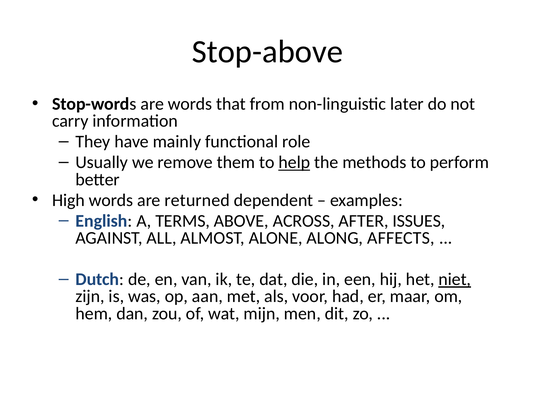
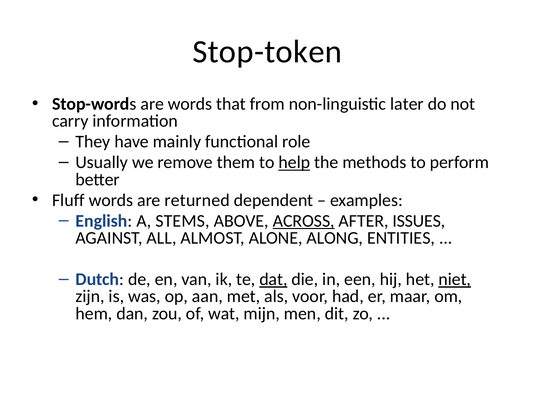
Stop-above: Stop-above -> Stop-token
High: High -> Fluff
TERMS: TERMS -> STEMS
ACROSS underline: none -> present
AFFECTS: AFFECTS -> ENTITIES
dat underline: none -> present
